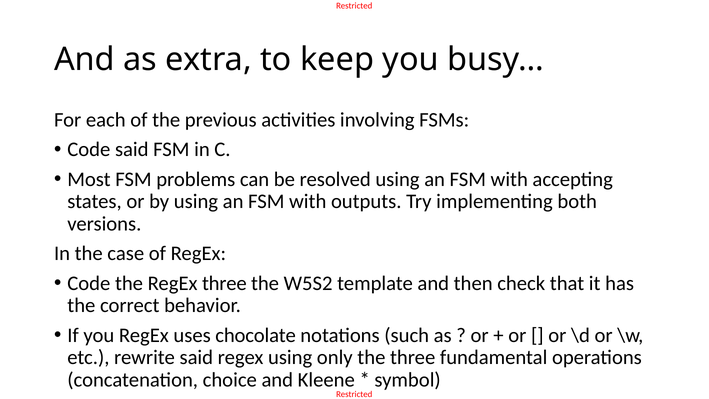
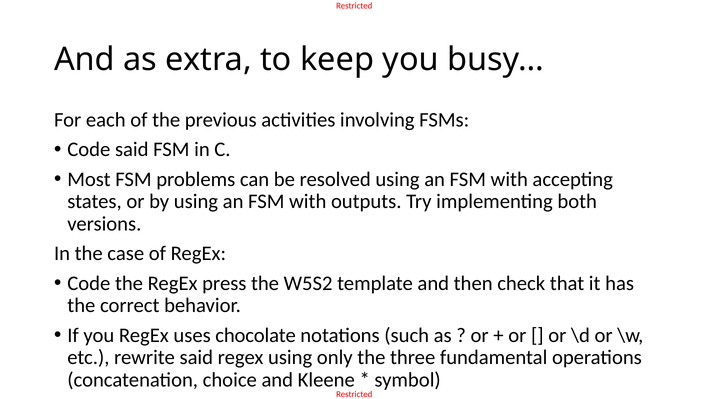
RegEx three: three -> press
